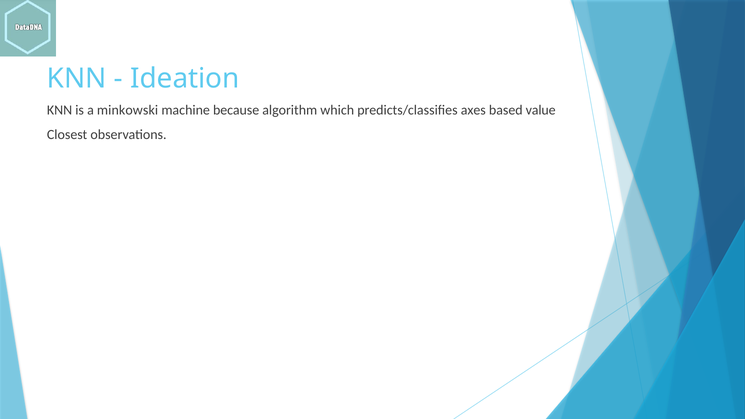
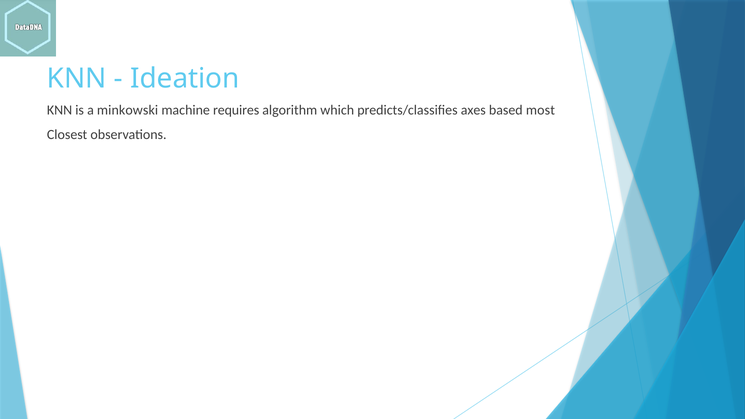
because: because -> requires
value: value -> most
